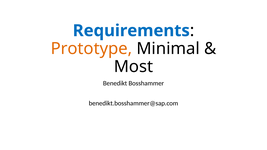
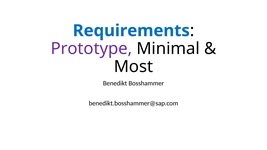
Prototype colour: orange -> purple
